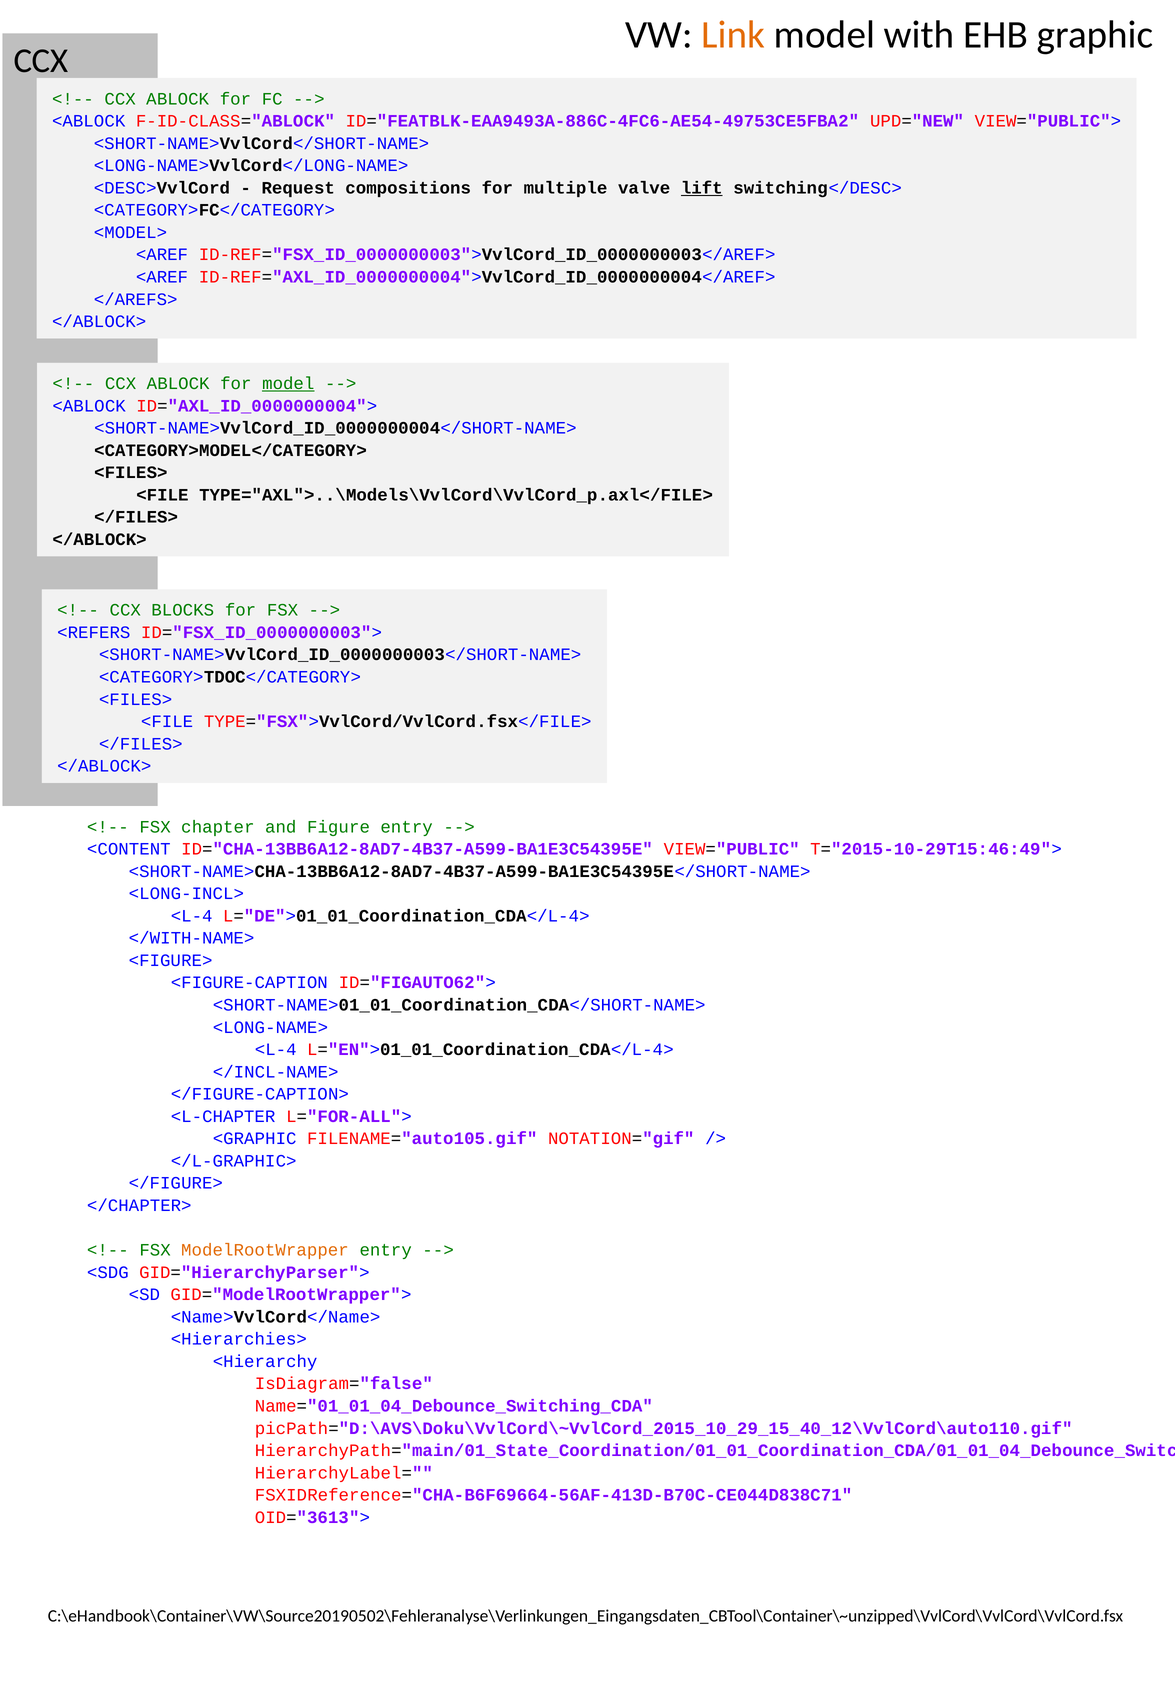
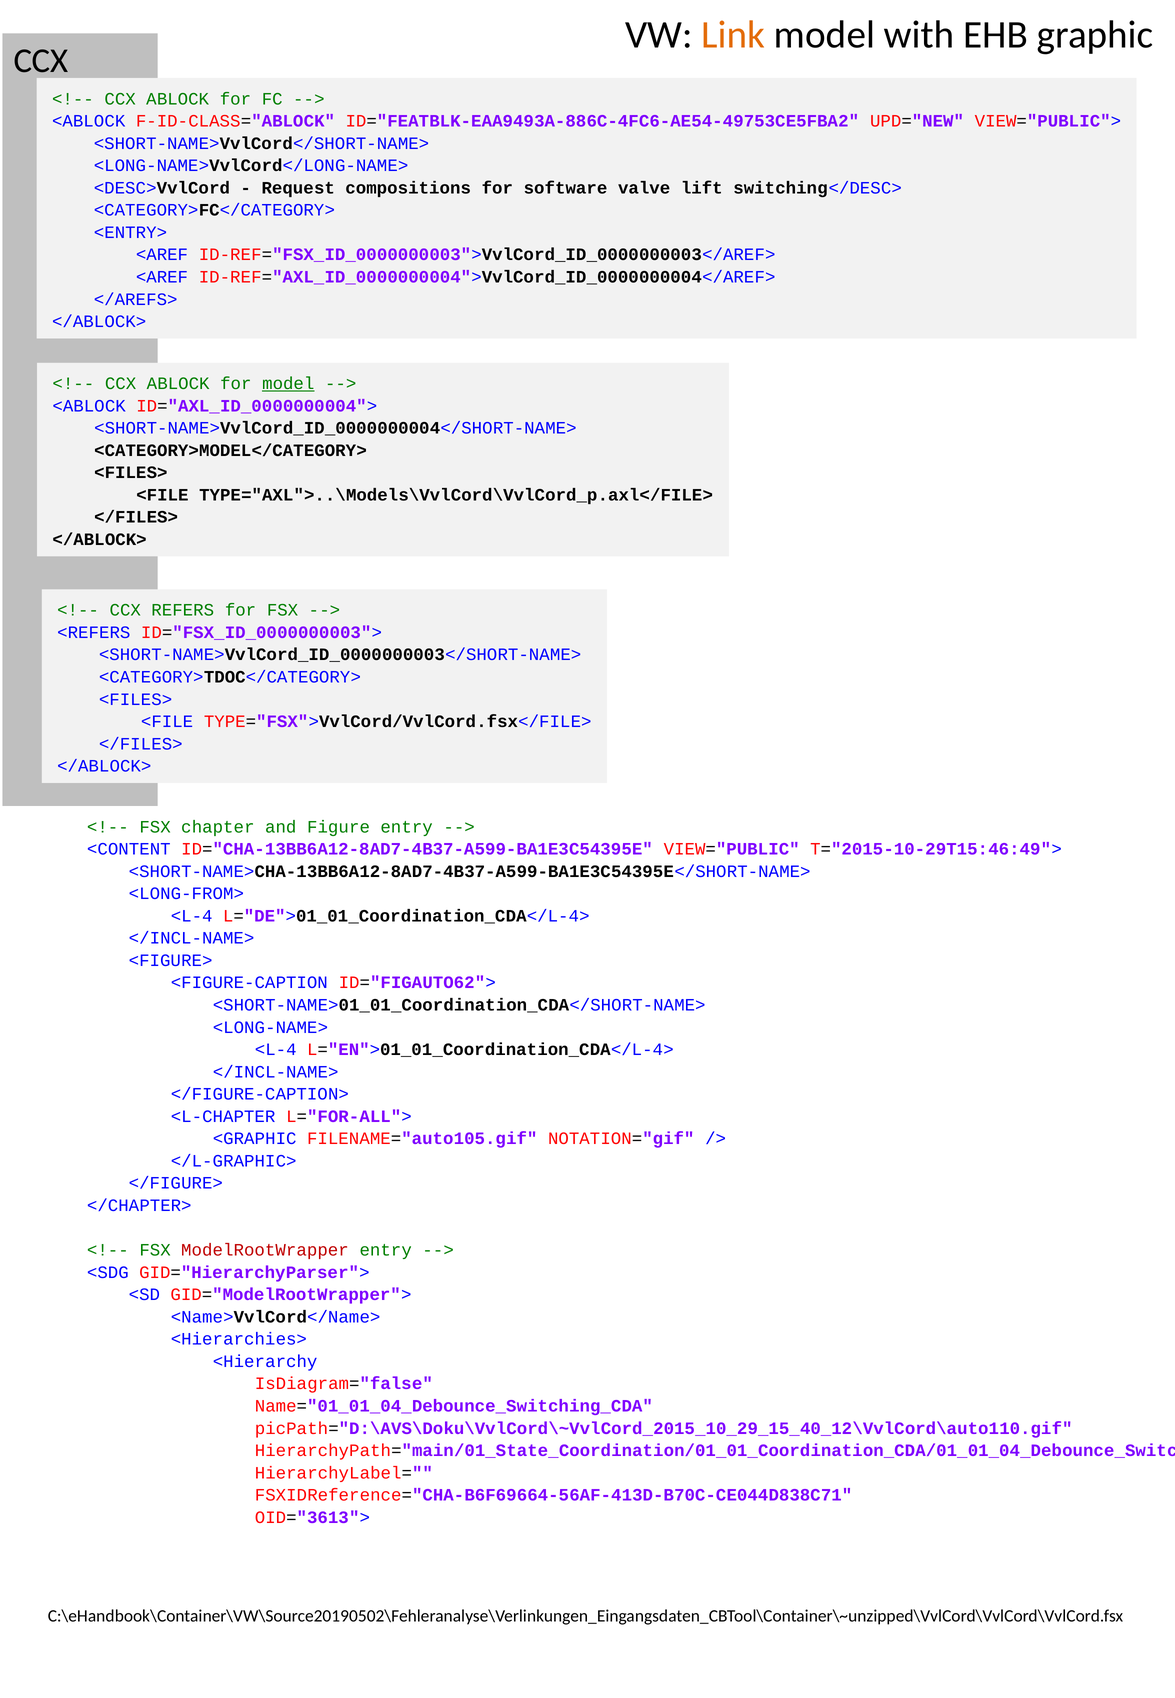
multiple: multiple -> software
lift underline: present -> none
<MODEL>: <MODEL> -> <ENTRY>
BLOCKS: BLOCKS -> REFERS
<LONG-INCL>: <LONG-INCL> -> <LONG-FROM>
</WITH-NAME> at (192, 938): </WITH-NAME> -> </INCL-NAME>
ModelRootWrapper colour: orange -> red
